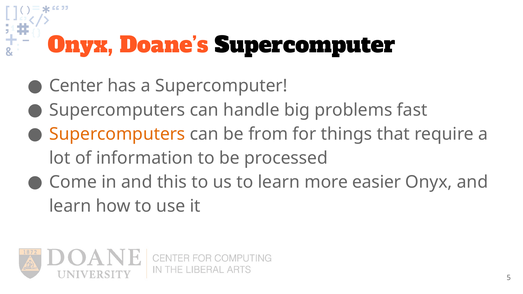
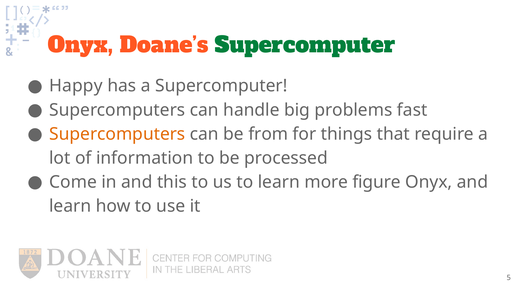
Supercomputer at (305, 45) colour: black -> green
Center: Center -> Happy
easier: easier -> figure
